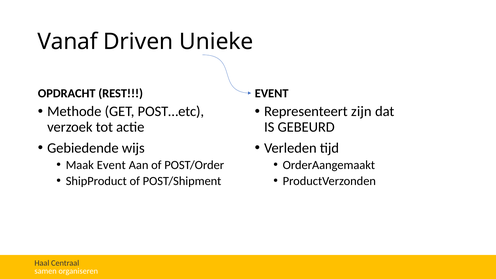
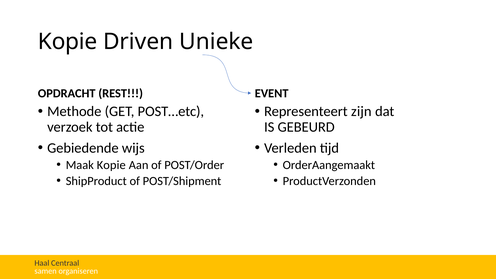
Vanaf at (68, 42): Vanaf -> Kopie
Maak Event: Event -> Kopie
